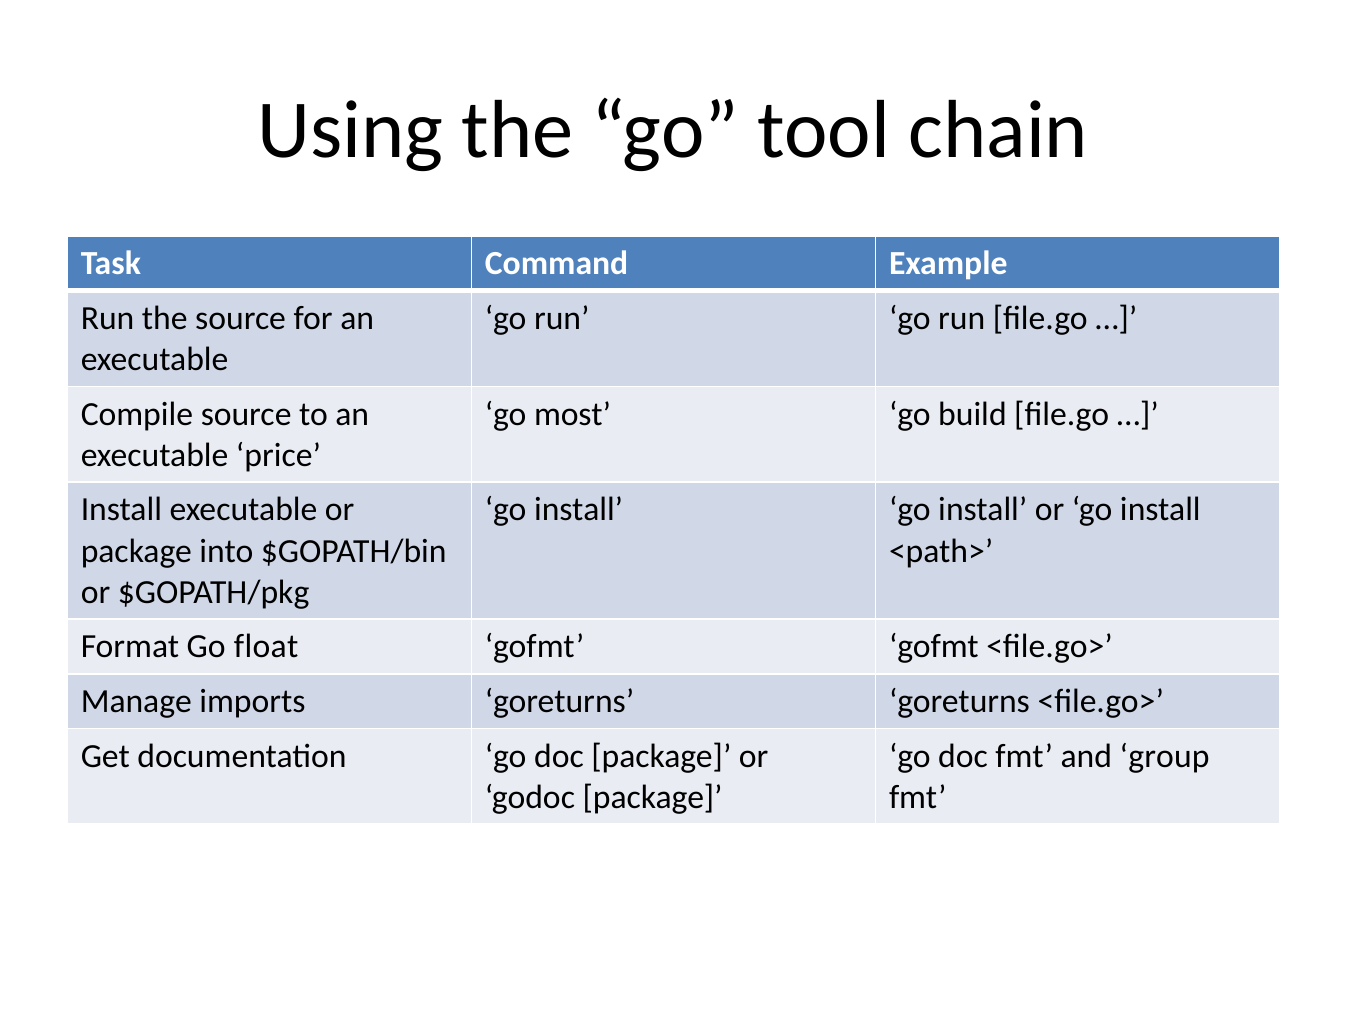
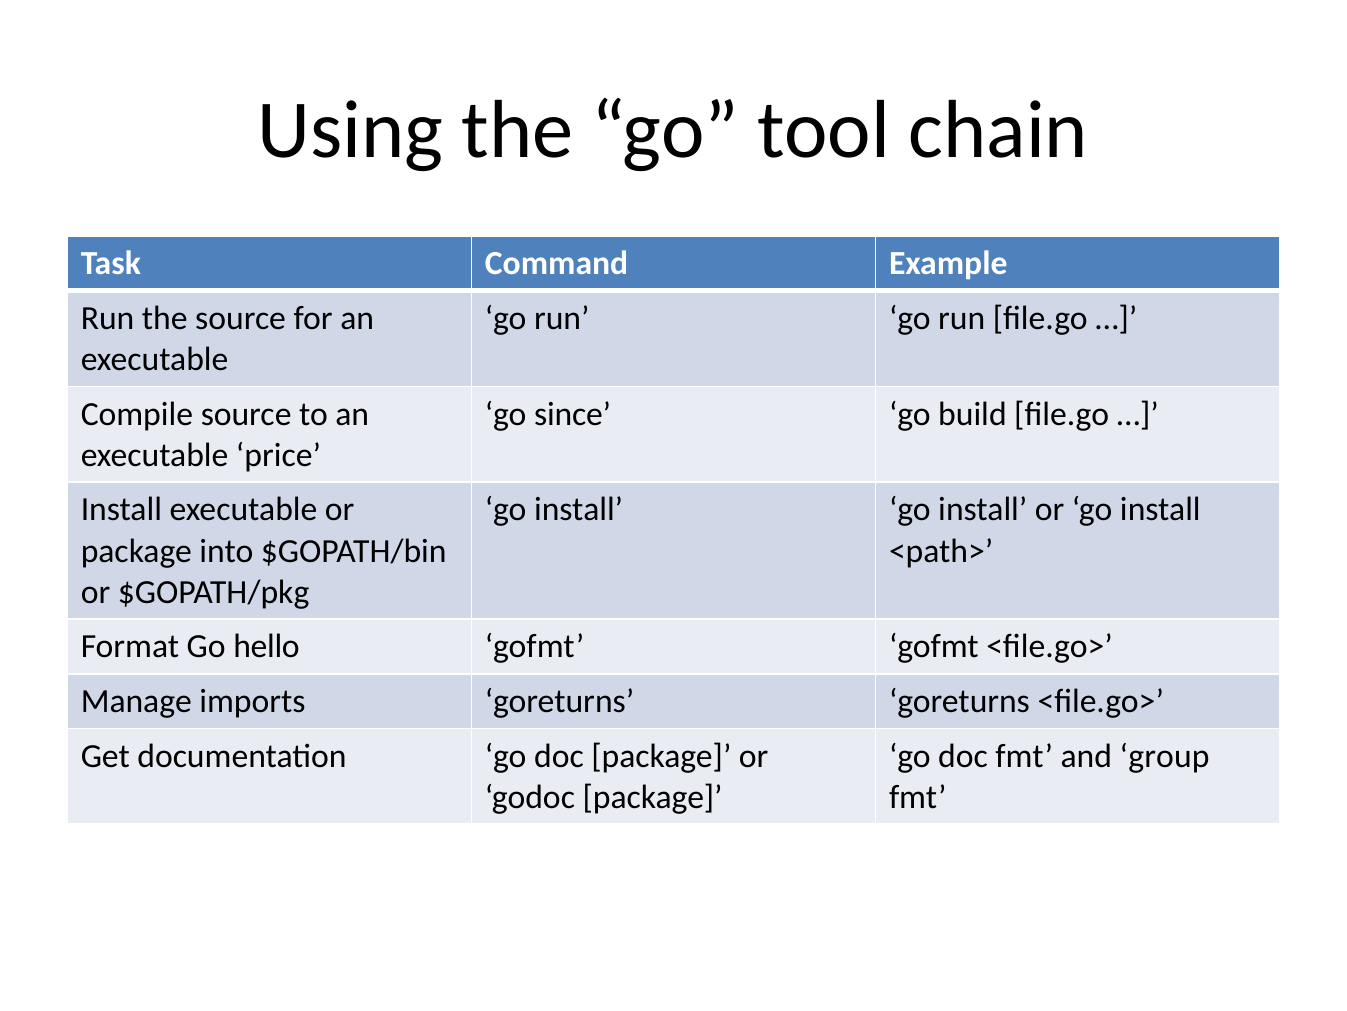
most: most -> since
float: float -> hello
